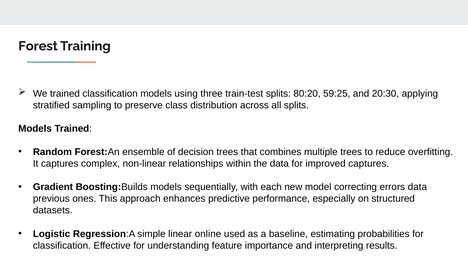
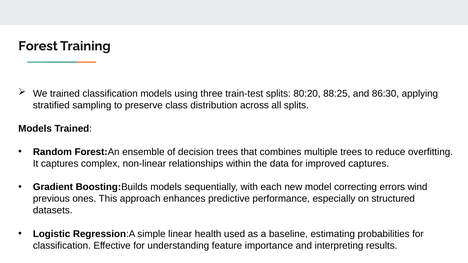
59:25: 59:25 -> 88:25
20:30: 20:30 -> 86:30
errors data: data -> wind
online: online -> health
